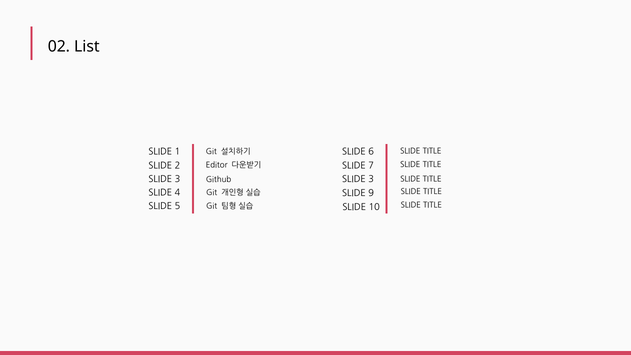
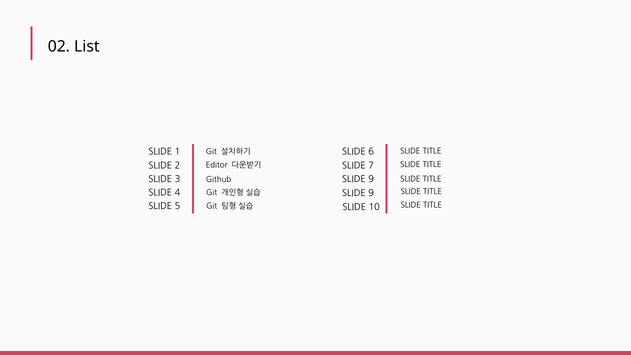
3 at (371, 179): 3 -> 9
